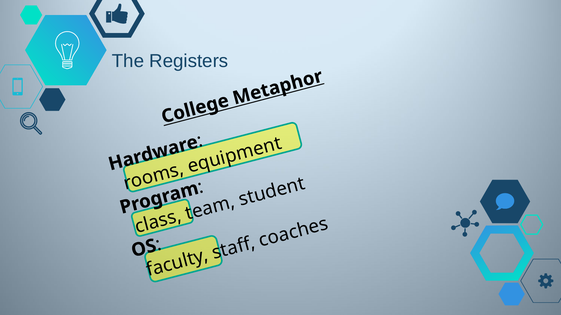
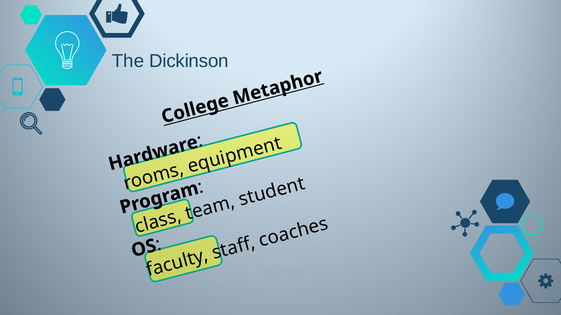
Registers: Registers -> Dickinson
